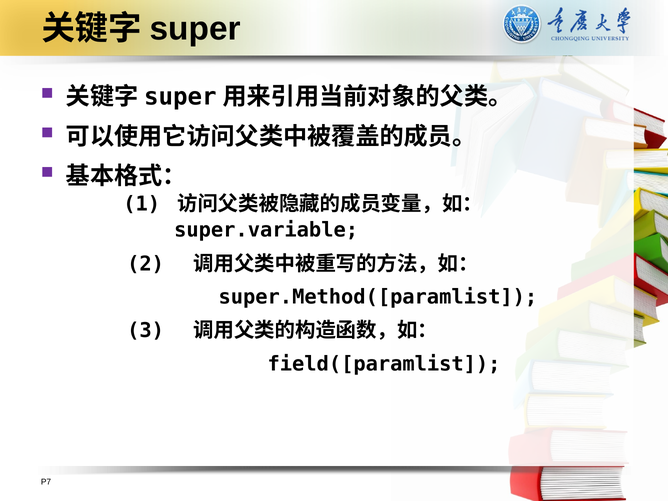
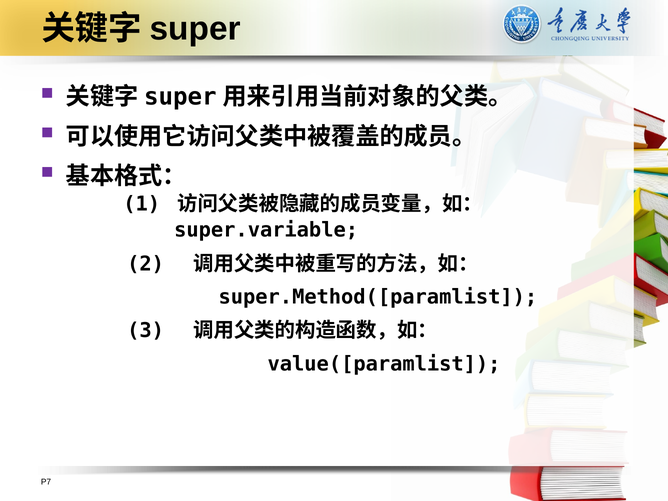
field([paramlist: field([paramlist -> value([paramlist
